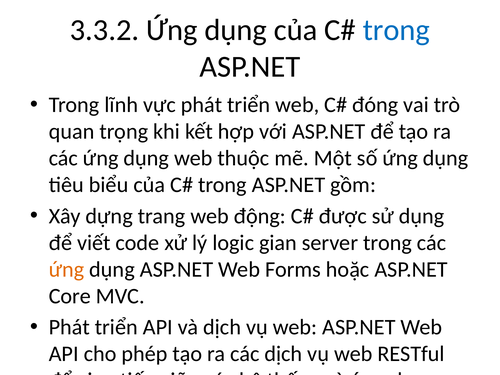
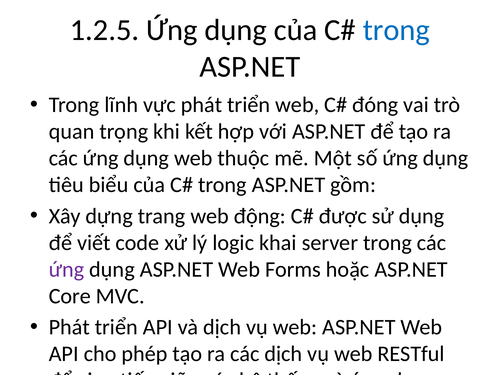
3.3.2: 3.3.2 -> 1.2.5
gian: gian -> khai
ứng at (67, 269) colour: orange -> purple
